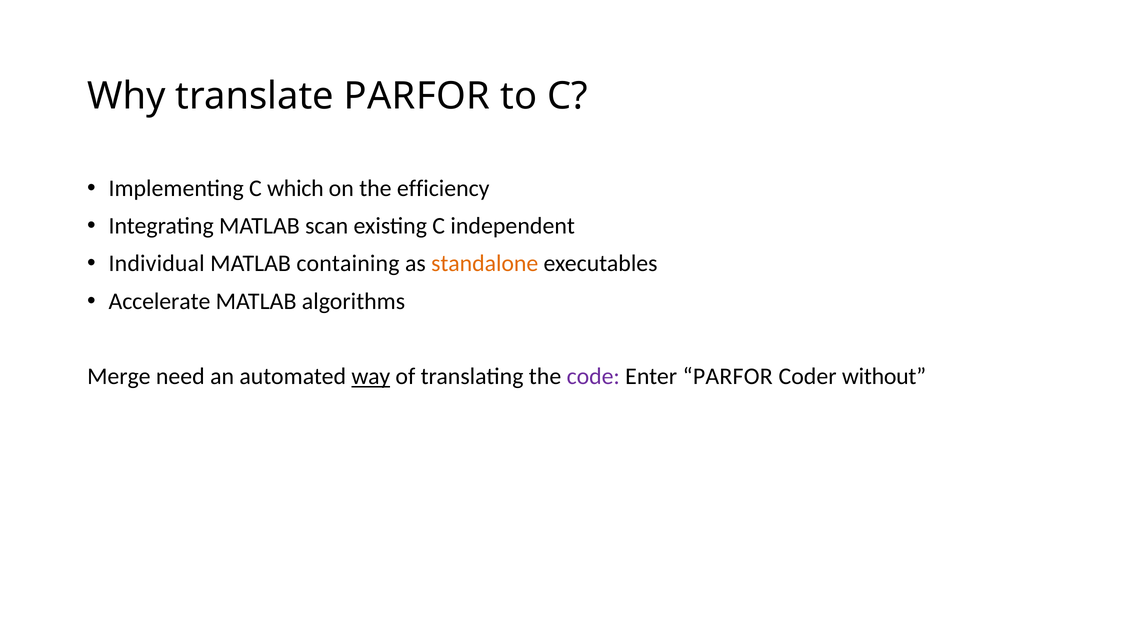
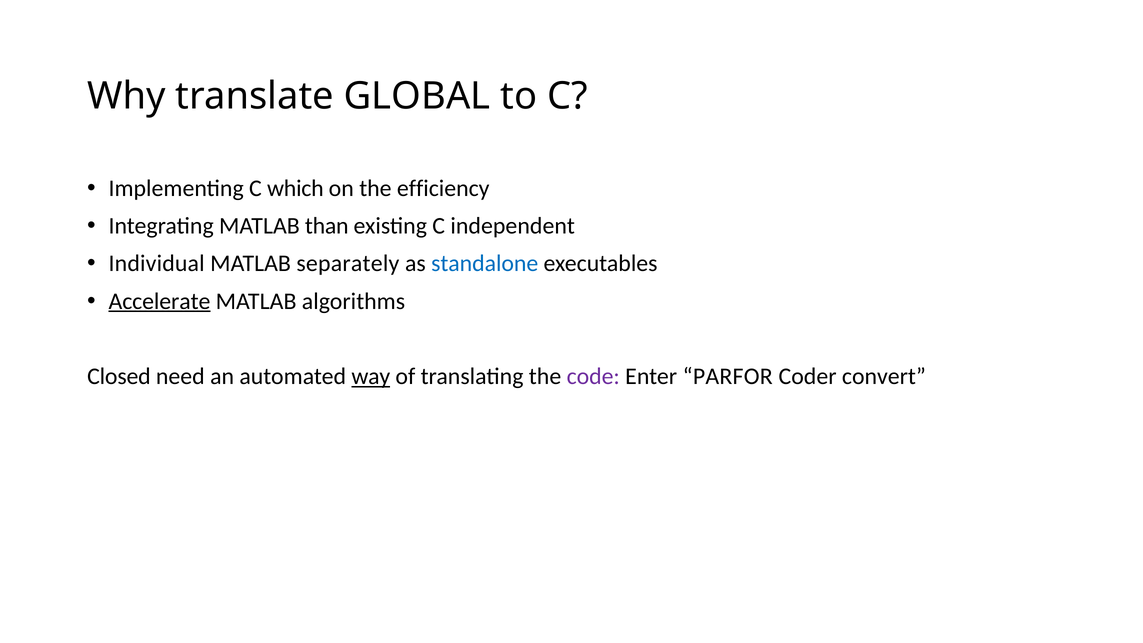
translate PARFOR: PARFOR -> GLOBAL
scan: scan -> than
containing: containing -> separately
standalone colour: orange -> blue
Accelerate underline: none -> present
Merge: Merge -> Closed
without: without -> convert
